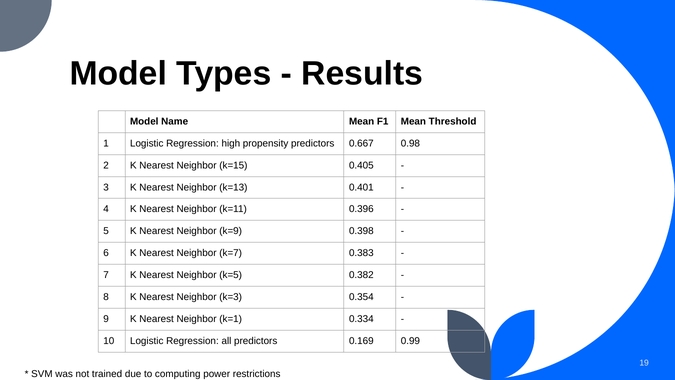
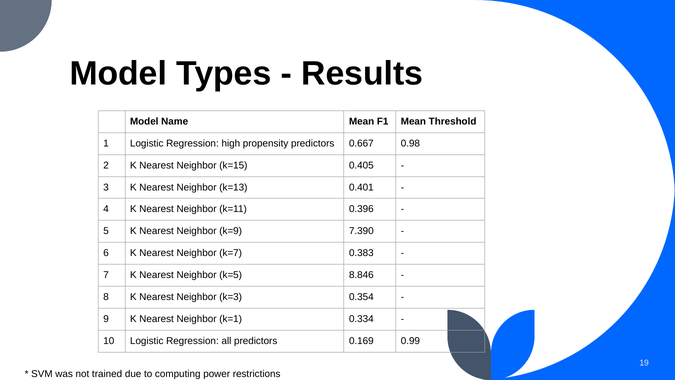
0.398: 0.398 -> 7.390
0.382: 0.382 -> 8.846
